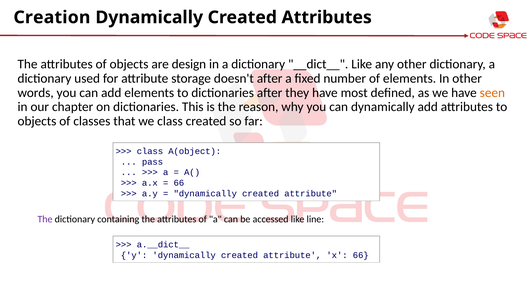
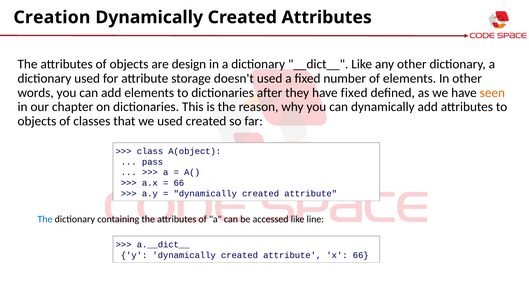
doesn't after: after -> used
have most: most -> fixed
we class: class -> used
The at (45, 220) colour: purple -> blue
